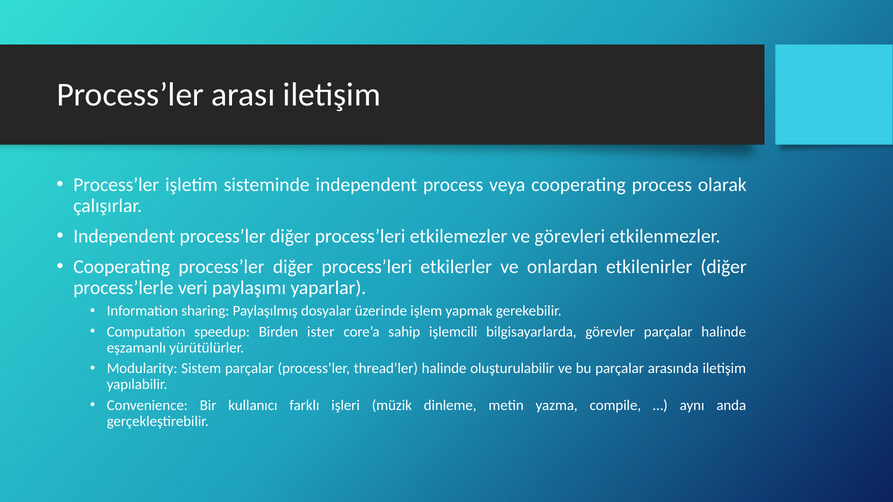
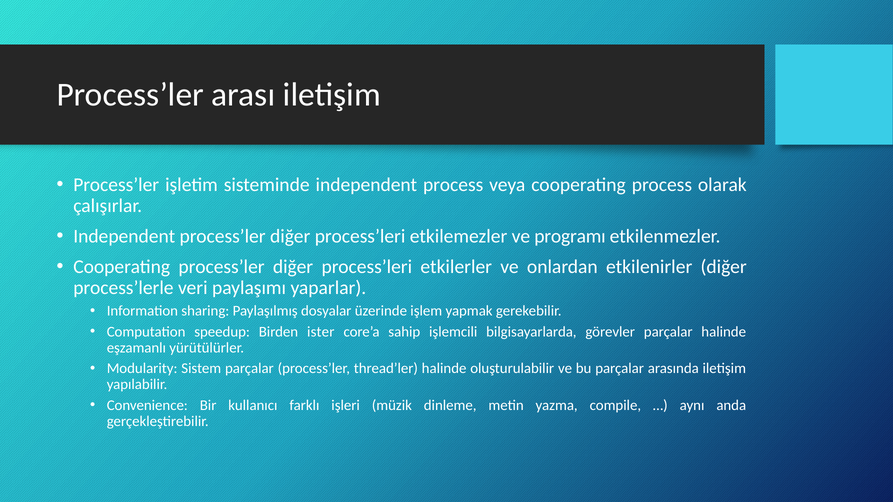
görevleri: görevleri -> programı
